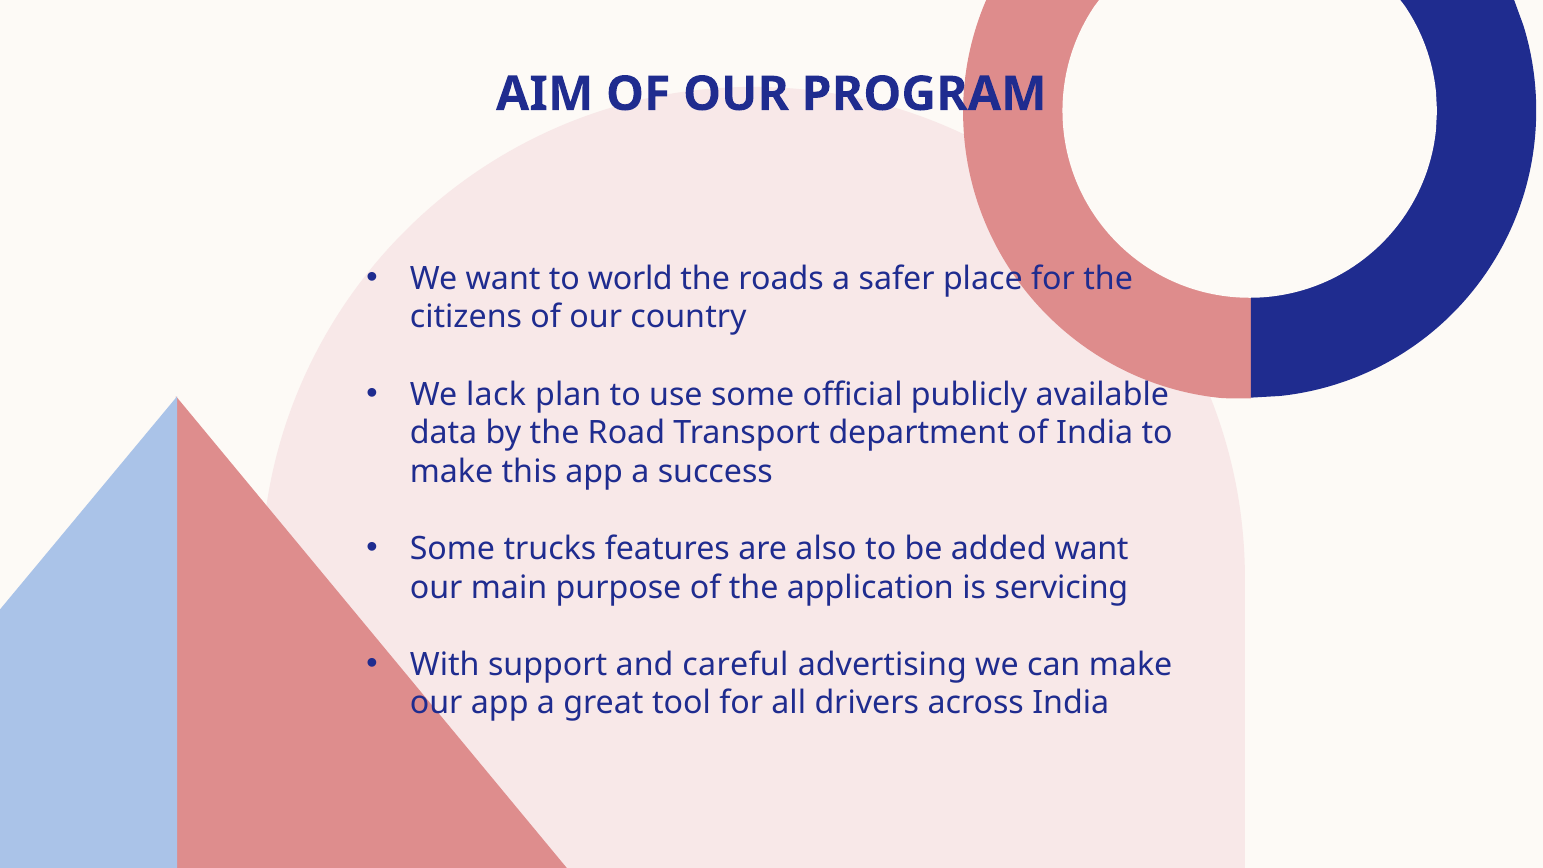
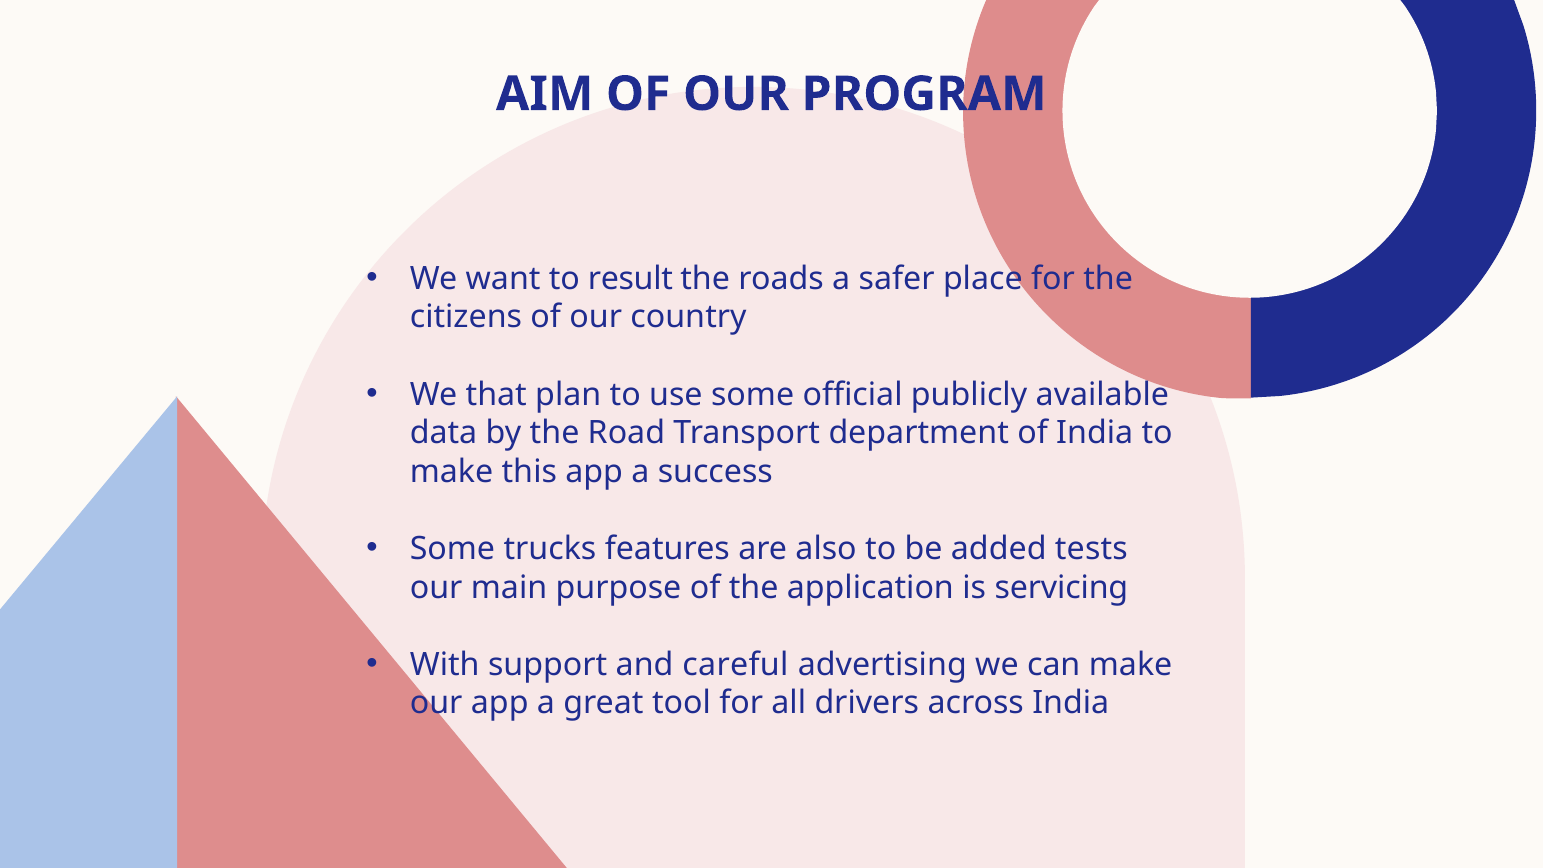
world: world -> result
lack: lack -> that
added want: want -> tests
